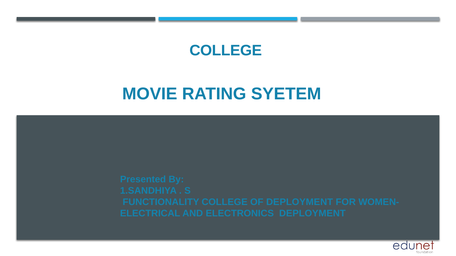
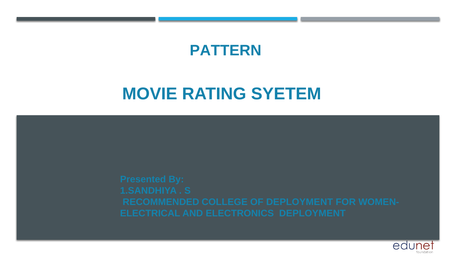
COLLEGE at (226, 51): COLLEGE -> PATTERN
FUNCTIONALITY: FUNCTIONALITY -> RECOMMENDED
